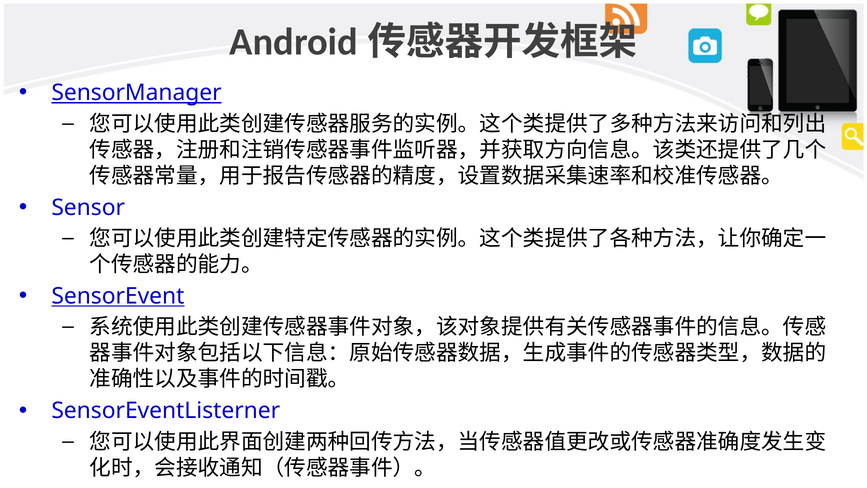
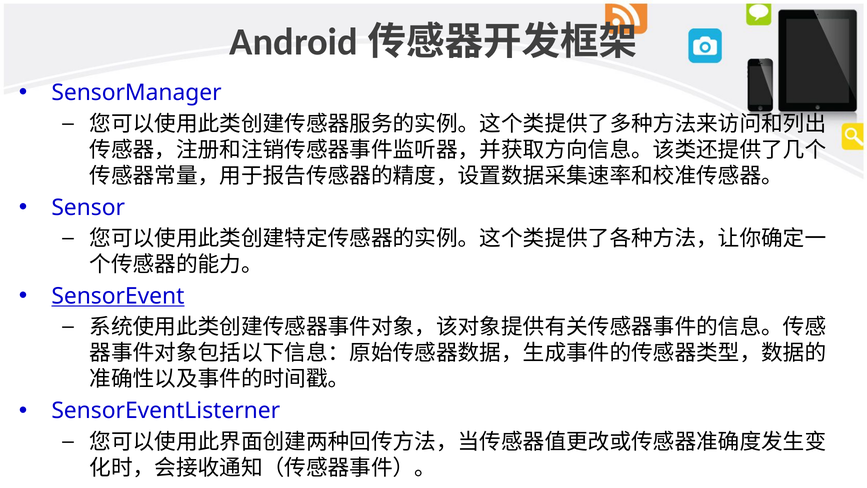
SensorManager underline: present -> none
